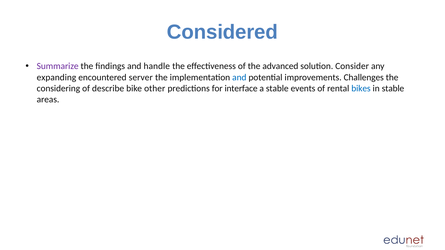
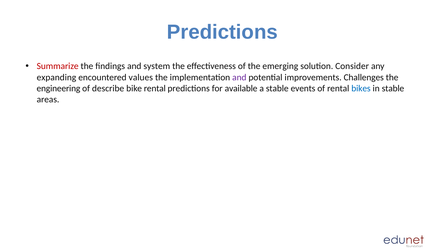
Considered at (222, 32): Considered -> Predictions
Summarize colour: purple -> red
handle: handle -> system
advanced: advanced -> emerging
server: server -> values
and at (239, 77) colour: blue -> purple
considering: considering -> engineering
bike other: other -> rental
interface: interface -> available
